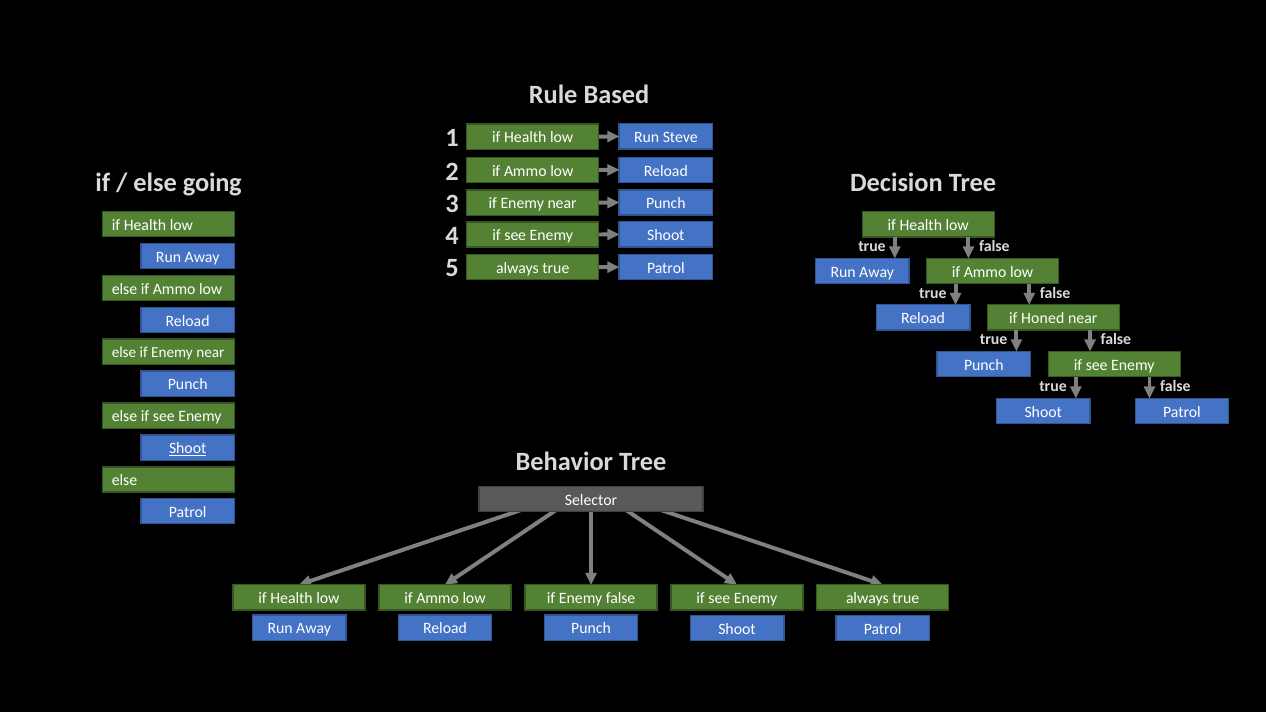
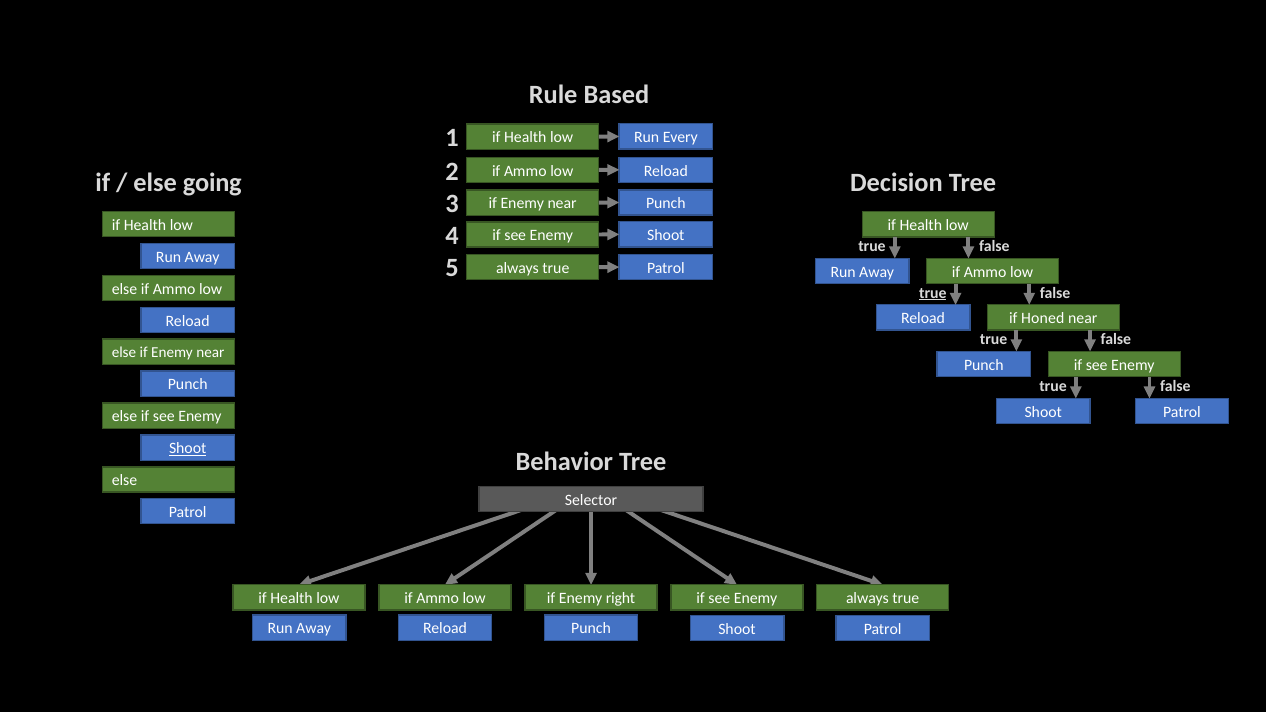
Steve: Steve -> Every
true at (933, 293) underline: none -> present
Enemy false: false -> right
